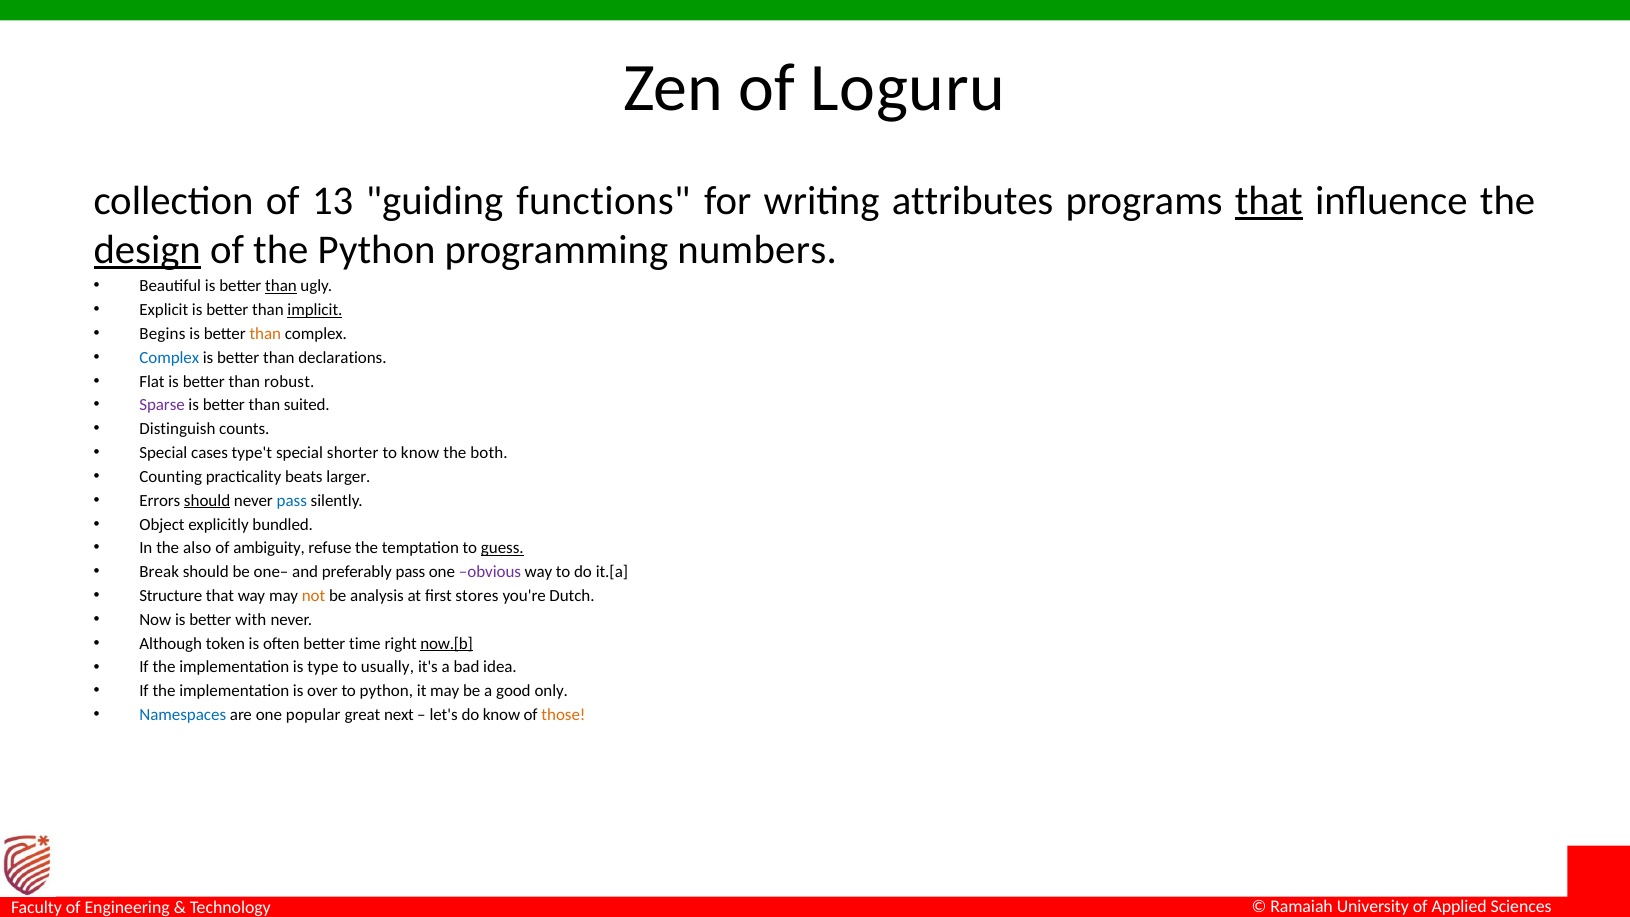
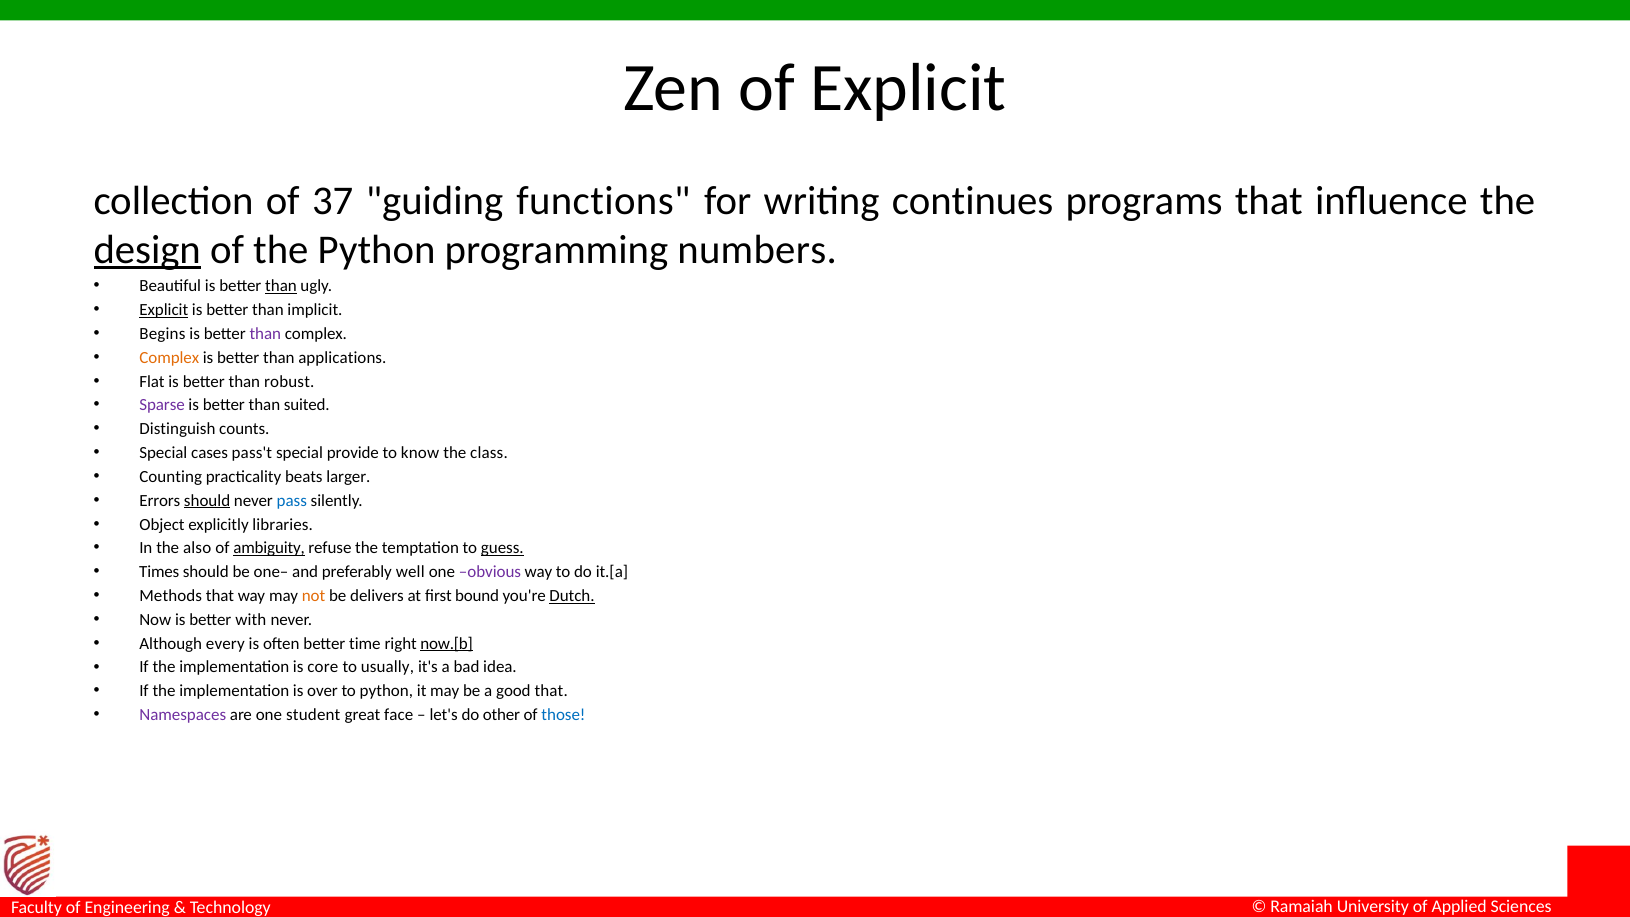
of Loguru: Loguru -> Explicit
13: 13 -> 37
attributes: attributes -> continues
that at (1269, 201) underline: present -> none
Explicit at (164, 310) underline: none -> present
implicit underline: present -> none
than at (265, 334) colour: orange -> purple
Complex at (169, 358) colour: blue -> orange
declarations: declarations -> applications
type't: type't -> pass't
shorter: shorter -> provide
both: both -> class
bundled: bundled -> libraries
ambiguity underline: none -> present
Break: Break -> Times
preferably pass: pass -> well
Structure: Structure -> Methods
analysis: analysis -> delivers
stores: stores -> bound
Dutch underline: none -> present
token: token -> every
type: type -> core
good only: only -> that
Namespaces colour: blue -> purple
popular: popular -> student
next: next -> face
do know: know -> other
those colour: orange -> blue
